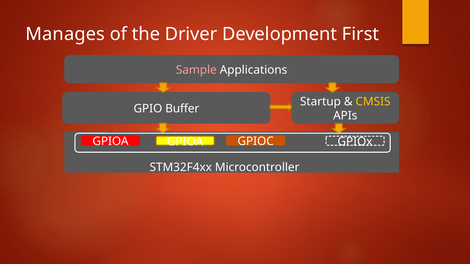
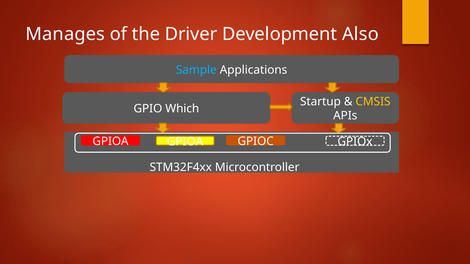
First: First -> Also
Sample colour: pink -> light blue
Buffer: Buffer -> Which
